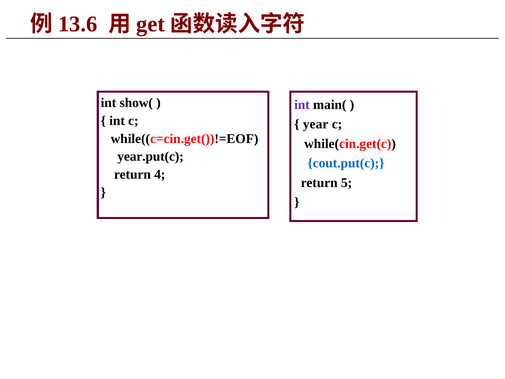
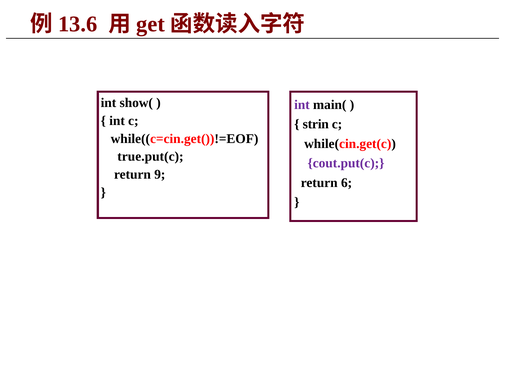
year: year -> strin
year.put(c: year.put(c -> true.put(c
cout.put(c colour: blue -> purple
4: 4 -> 9
5: 5 -> 6
